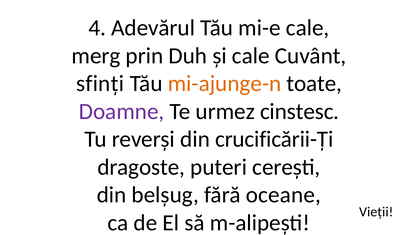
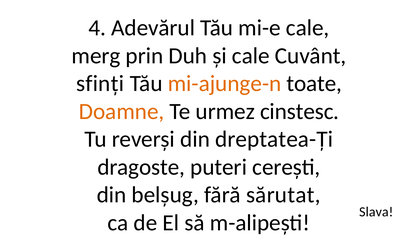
Doamne colour: purple -> orange
crucificării-Ți: crucificării-Ți -> dreptatea-Ți
oceane: oceane -> sărutat
Vieții: Vieții -> Slava
